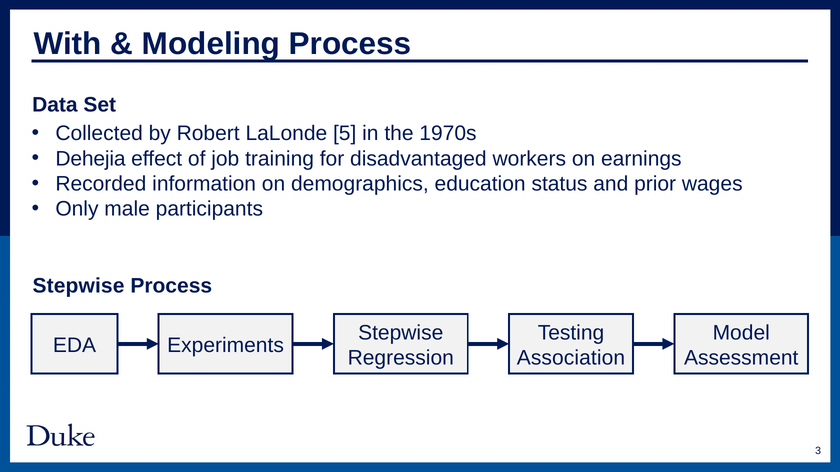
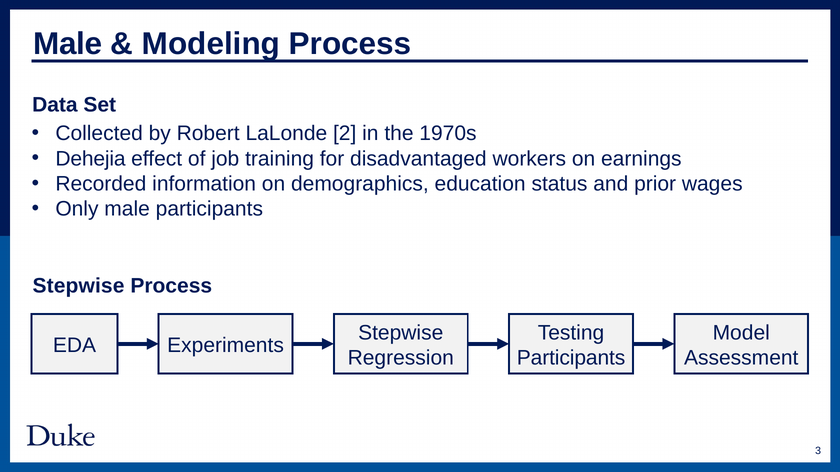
With at (68, 44): With -> Male
5: 5 -> 2
Association at (571, 358): Association -> Participants
